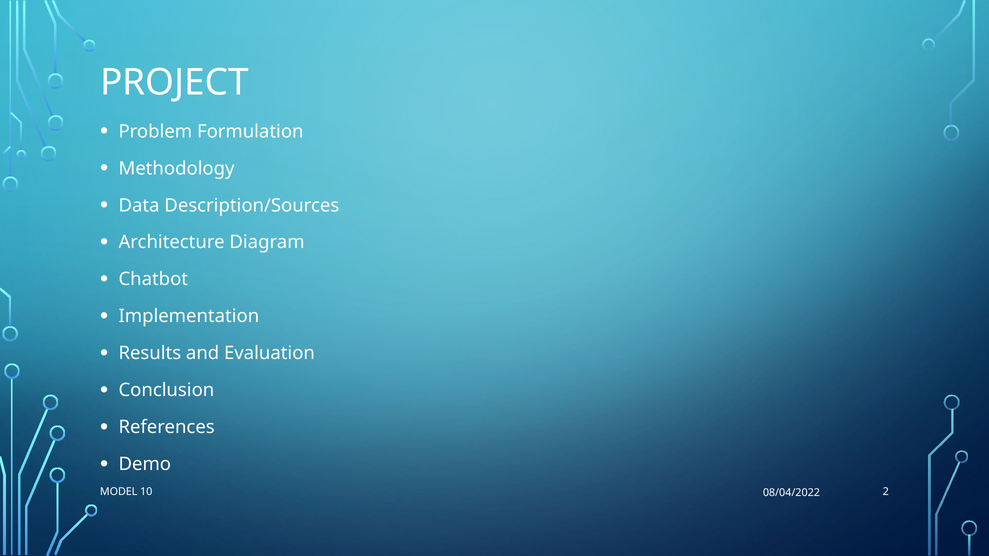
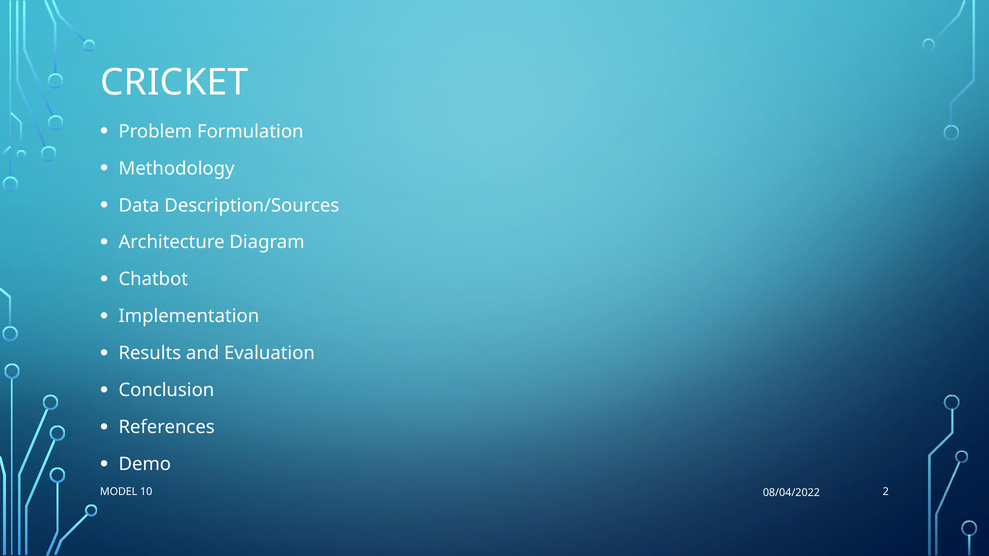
PROJECT: PROJECT -> CRICKET
